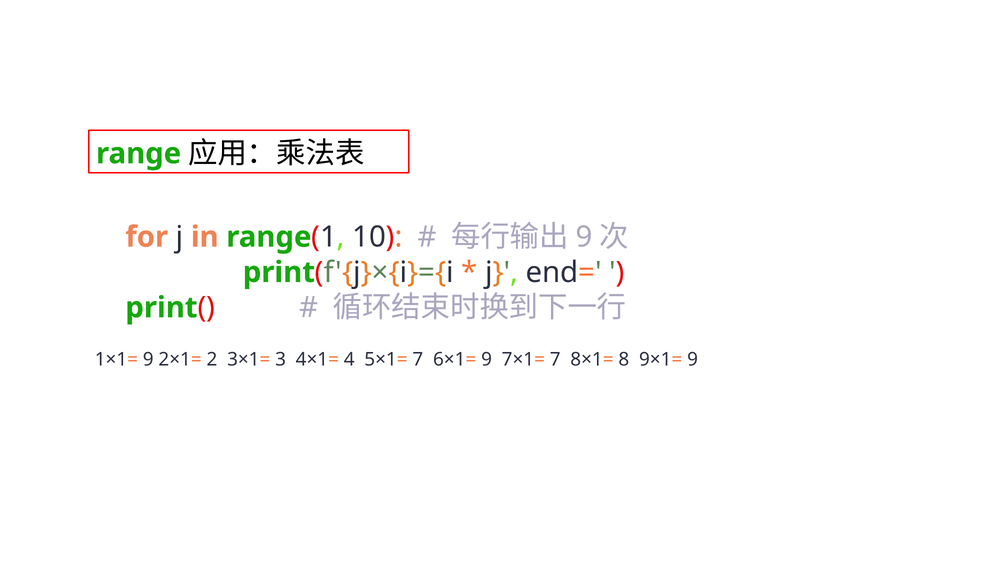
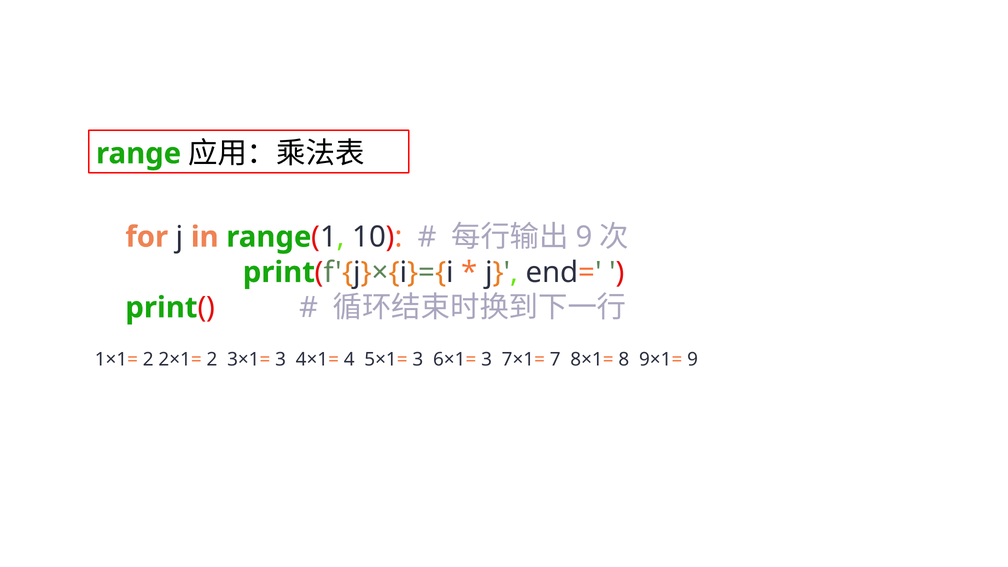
1×1= 9: 9 -> 2
5×1= 7: 7 -> 3
6×1= 9: 9 -> 3
